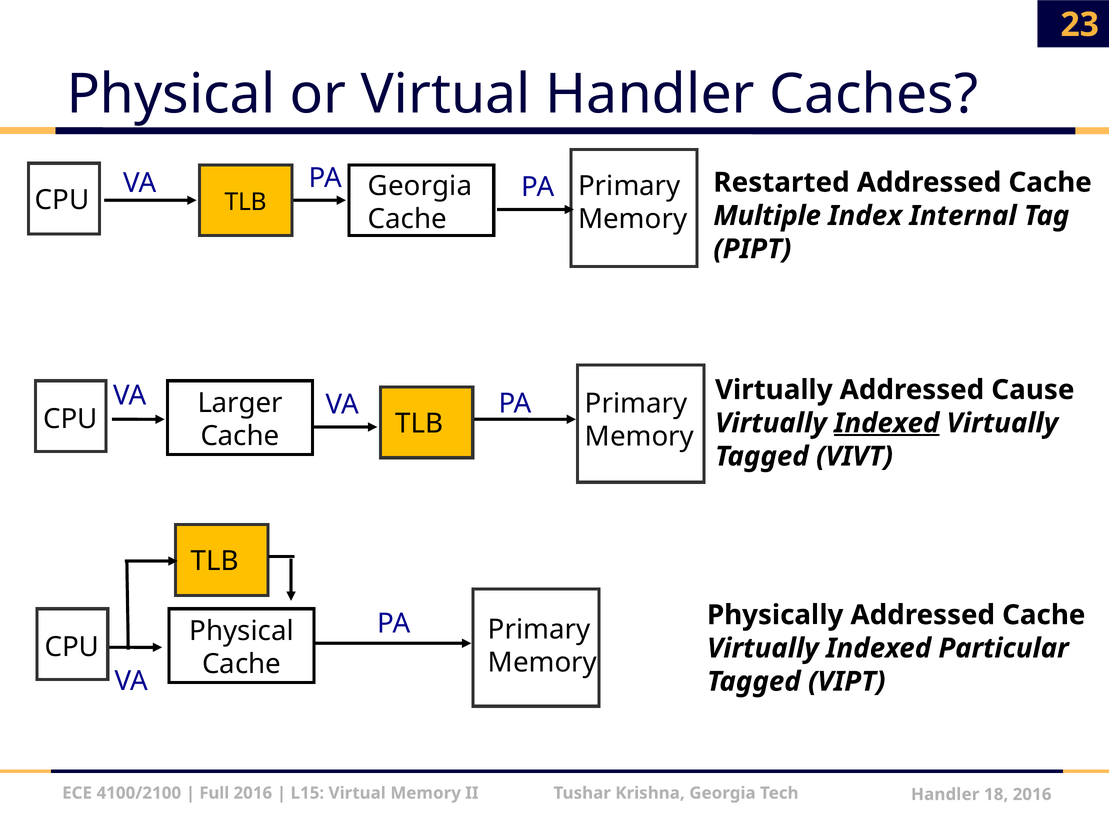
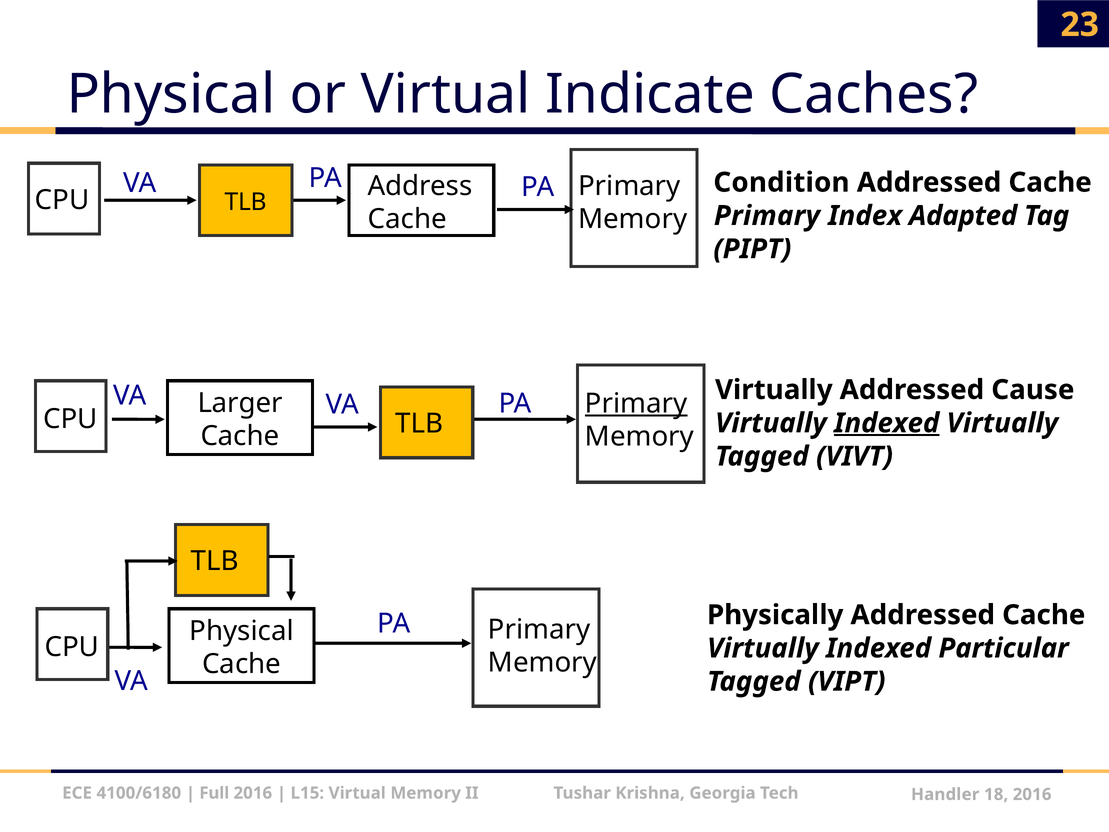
Virtual Handler: Handler -> Indicate
Restarted: Restarted -> Condition
CPU Georgia: Georgia -> Address
Multiple at (767, 216): Multiple -> Primary
Internal: Internal -> Adapted
Primary at (636, 403) underline: none -> present
4100/2100: 4100/2100 -> 4100/6180
